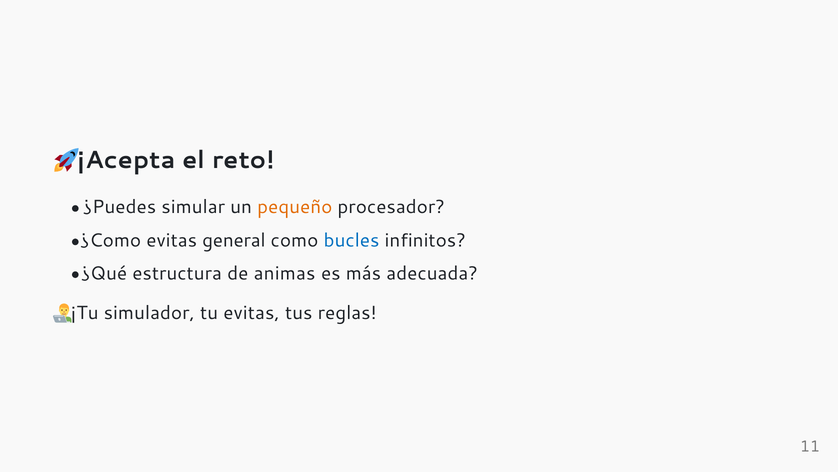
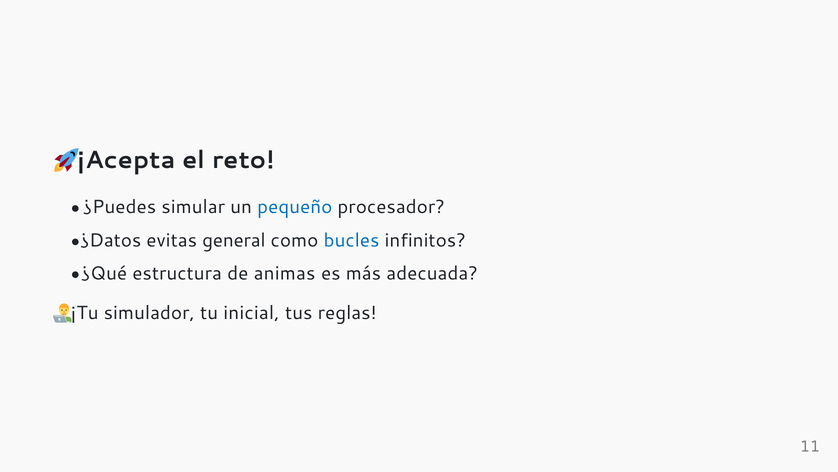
pequeño colour: orange -> blue
¿Como: ¿Como -> ¿Datos
tu evitas: evitas -> inicial
